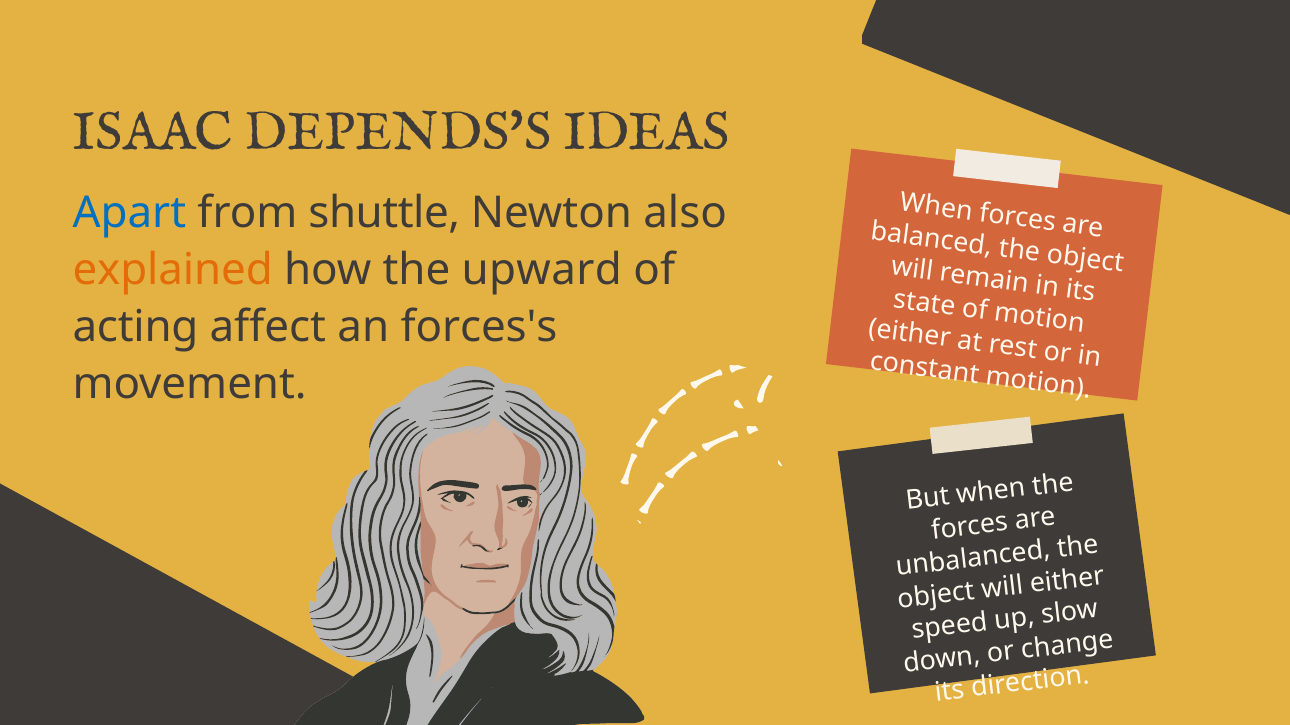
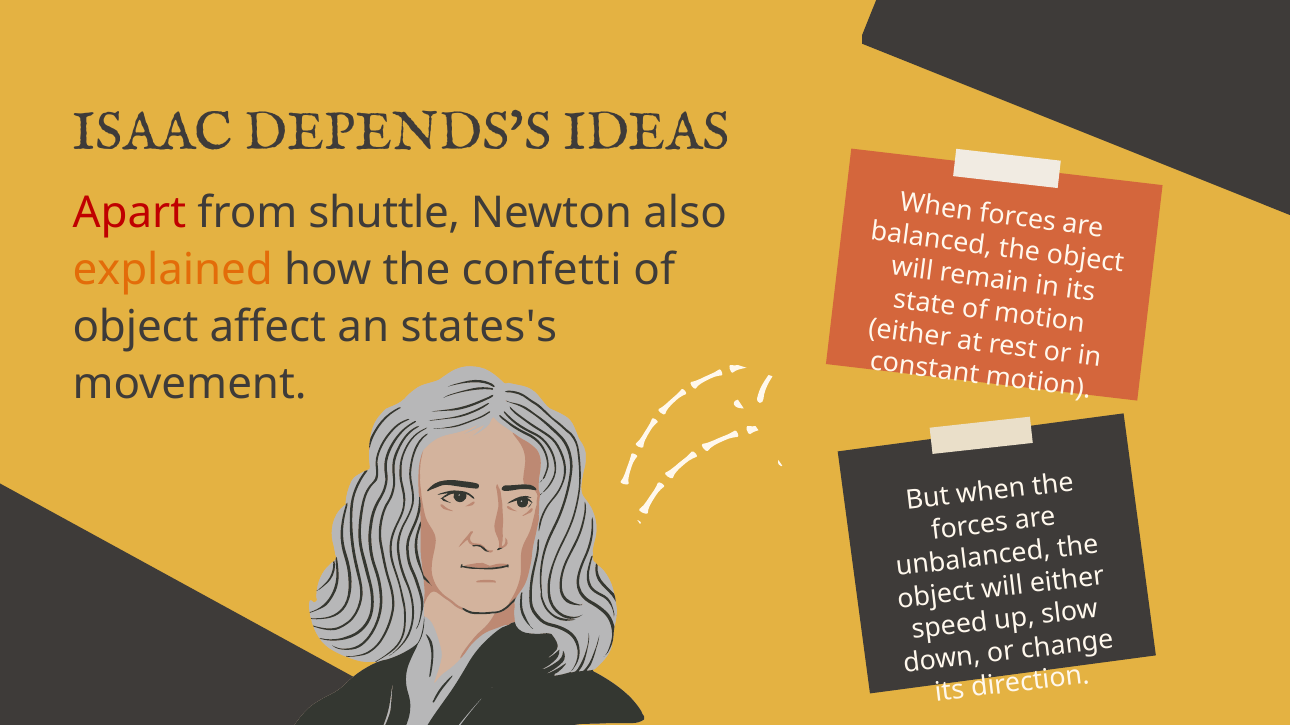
Apart colour: blue -> red
upward: upward -> confetti
acting: acting -> object
forces's: forces's -> states's
